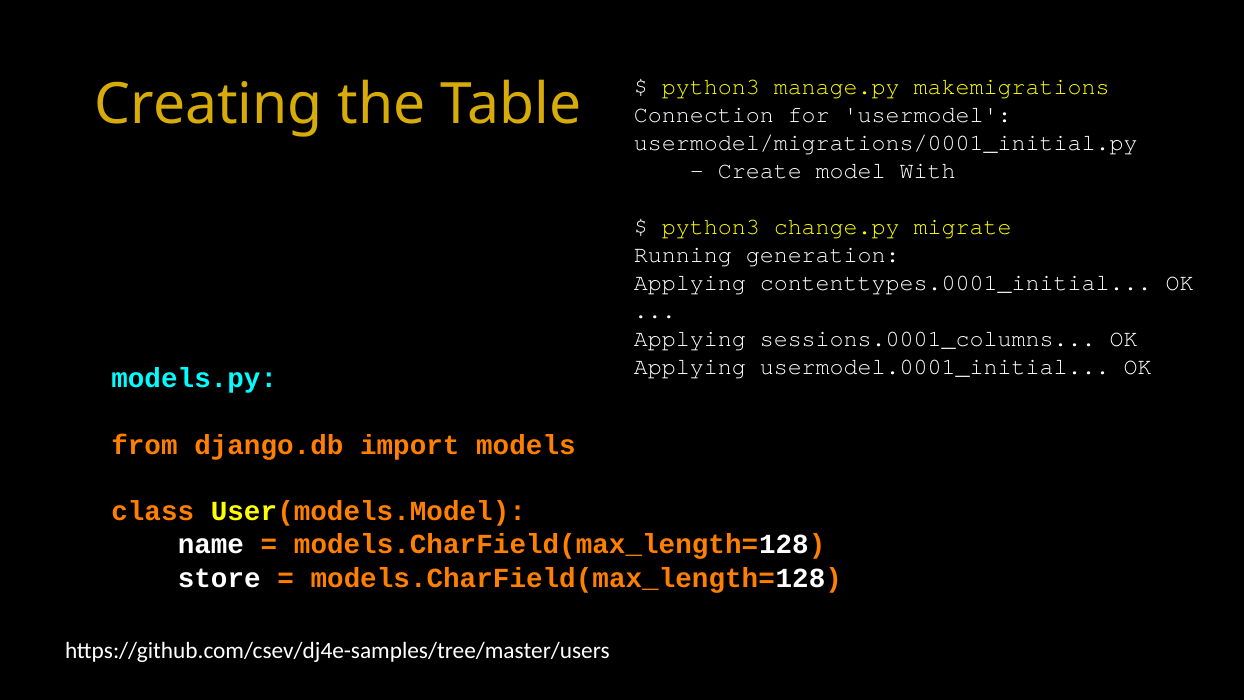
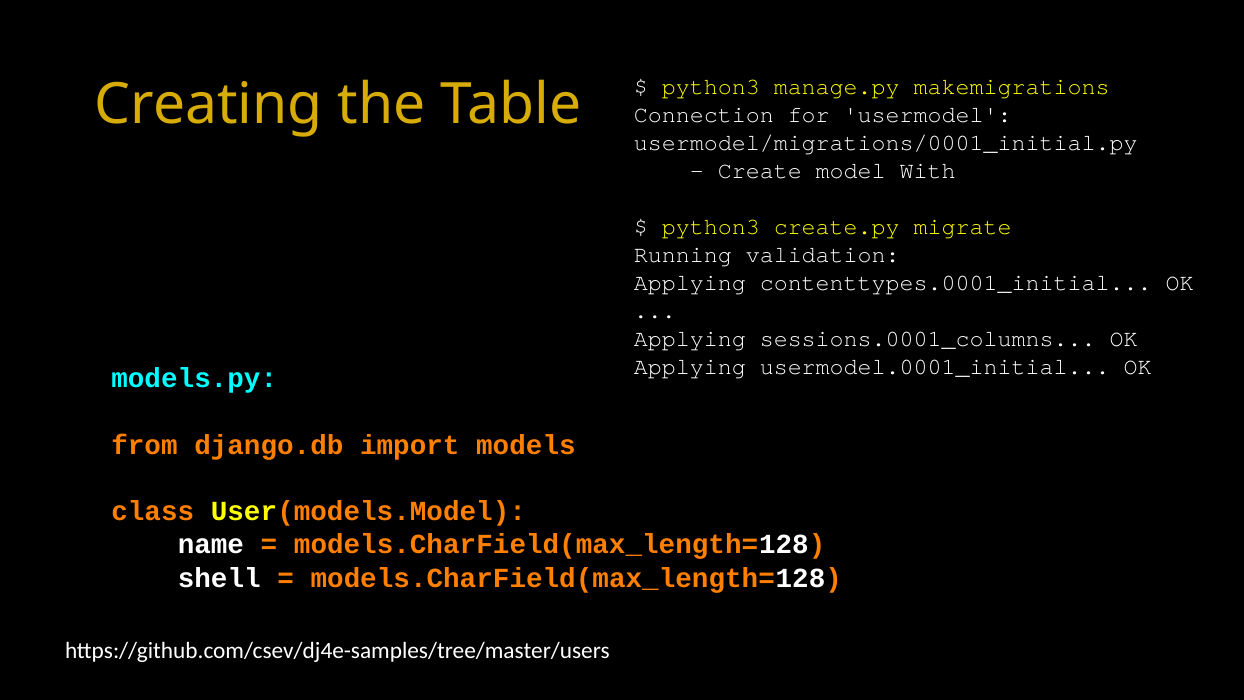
change.py: change.py -> create.py
generation: generation -> validation
store: store -> shell
